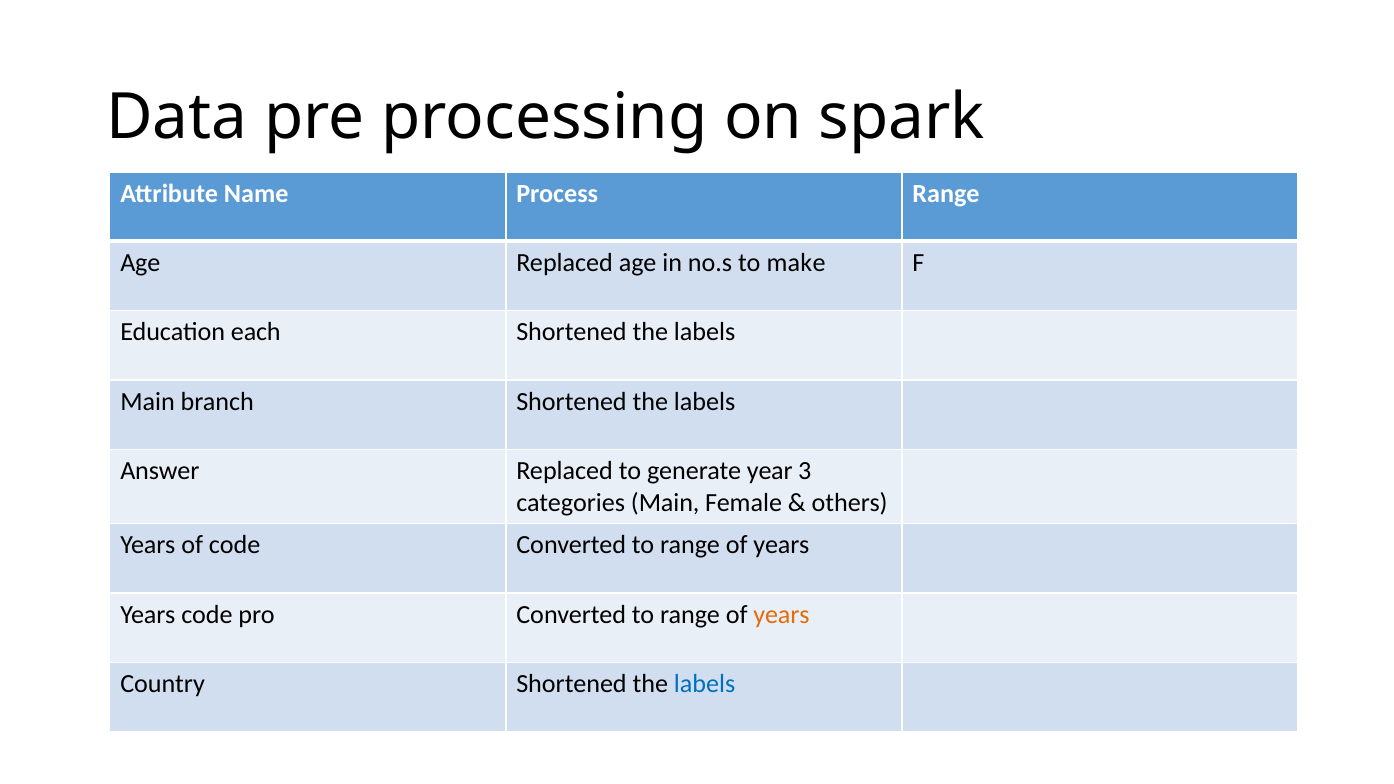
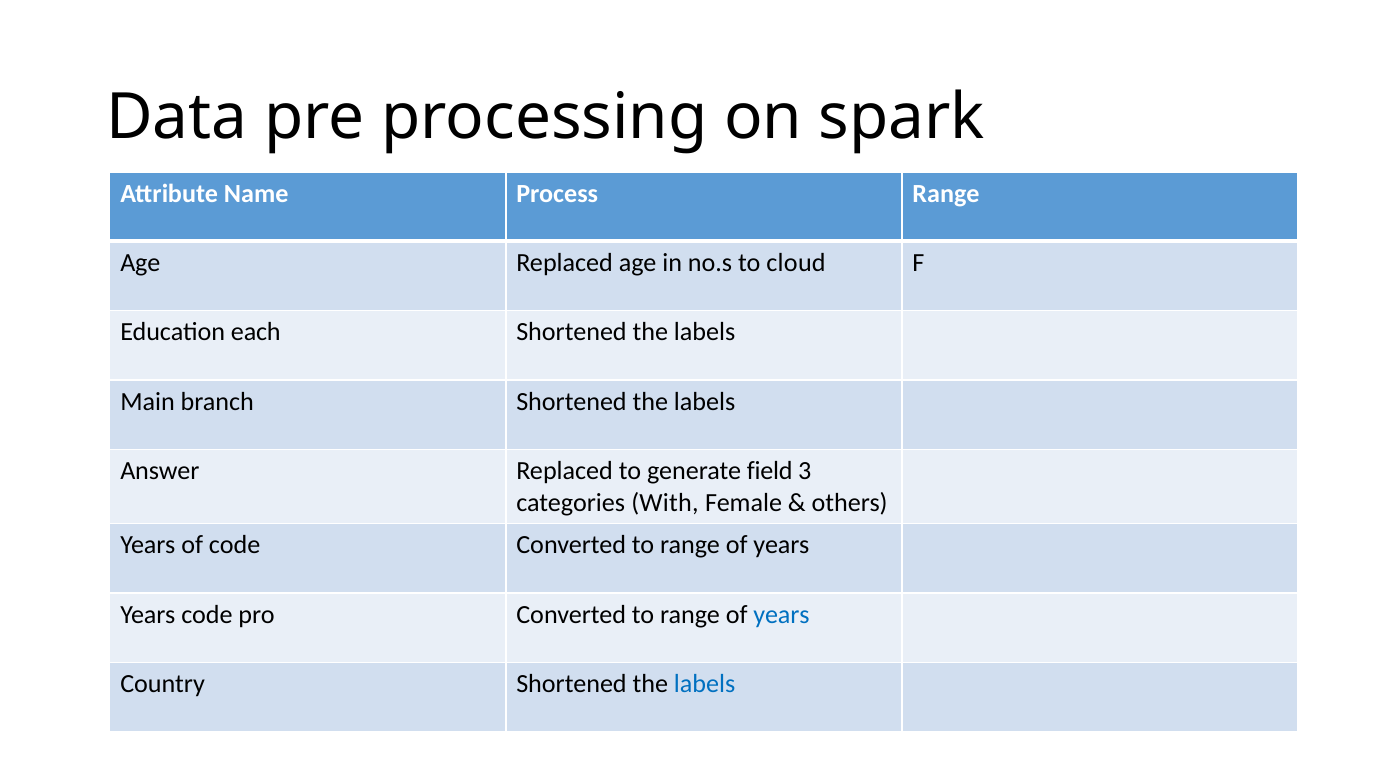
make: make -> cloud
year: year -> field
categories Main: Main -> With
years at (781, 615) colour: orange -> blue
